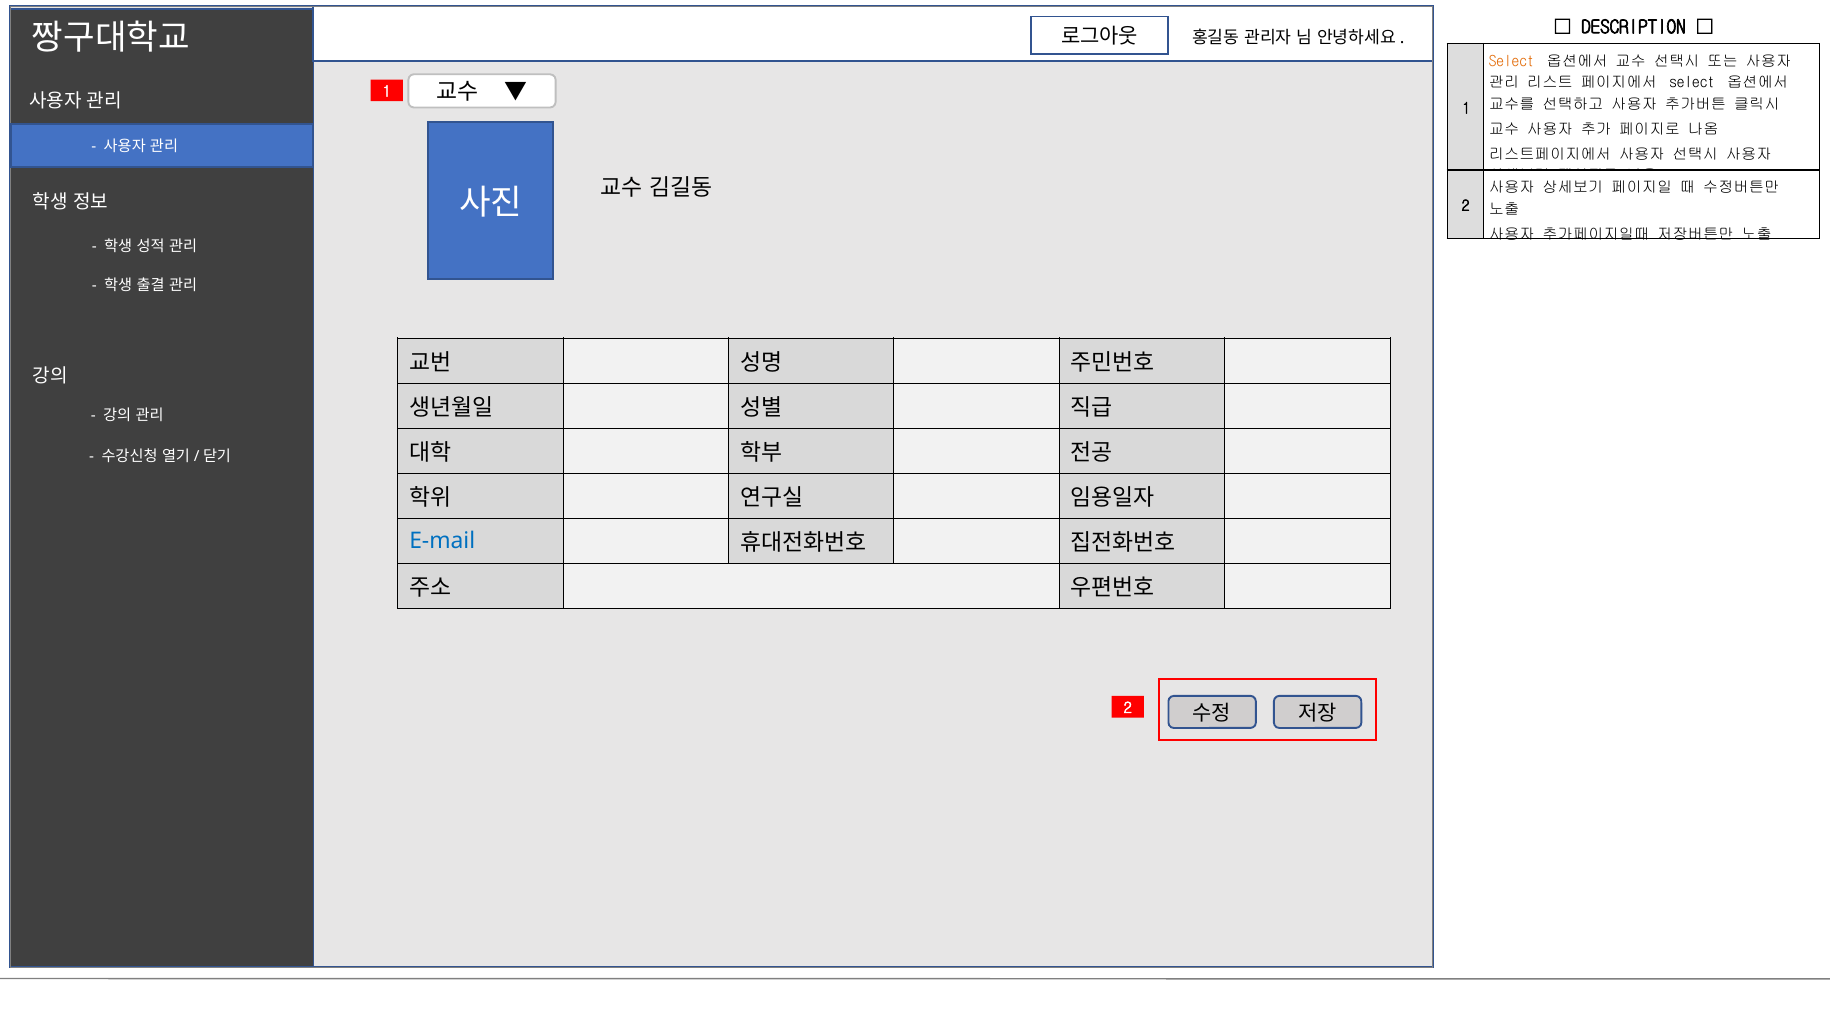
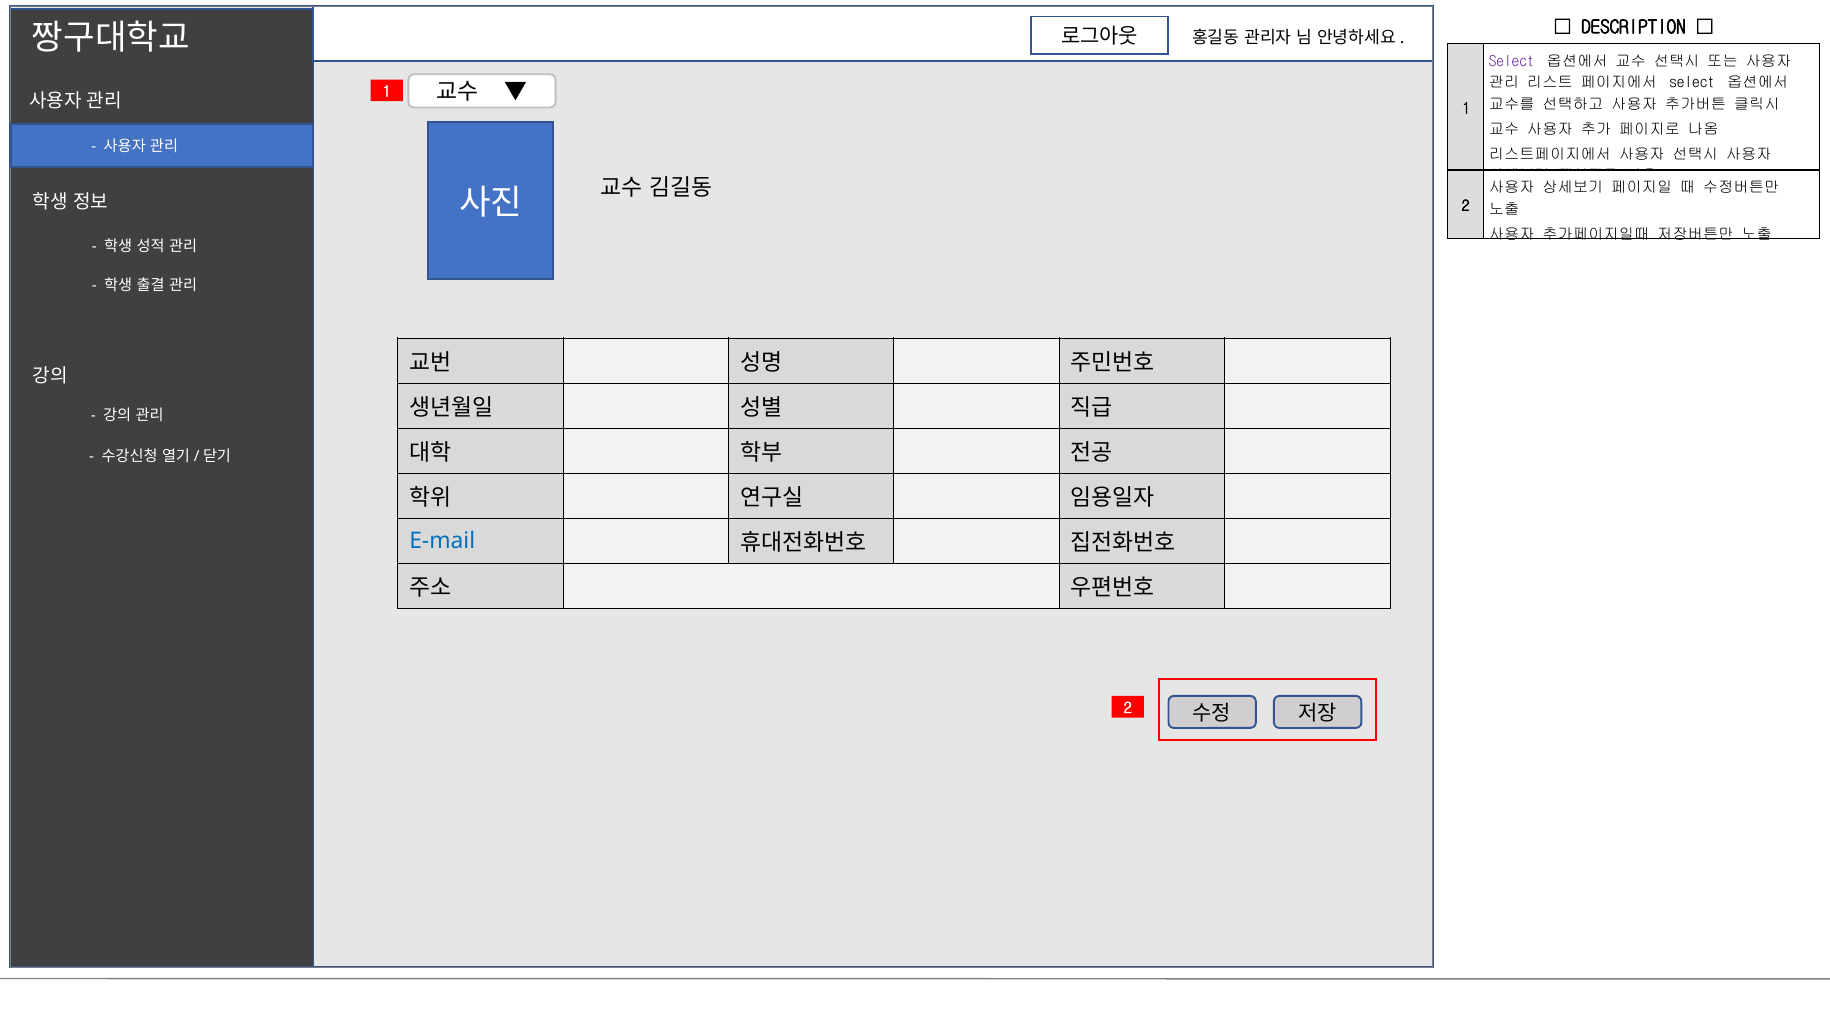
Select at (1512, 61) colour: orange -> purple
